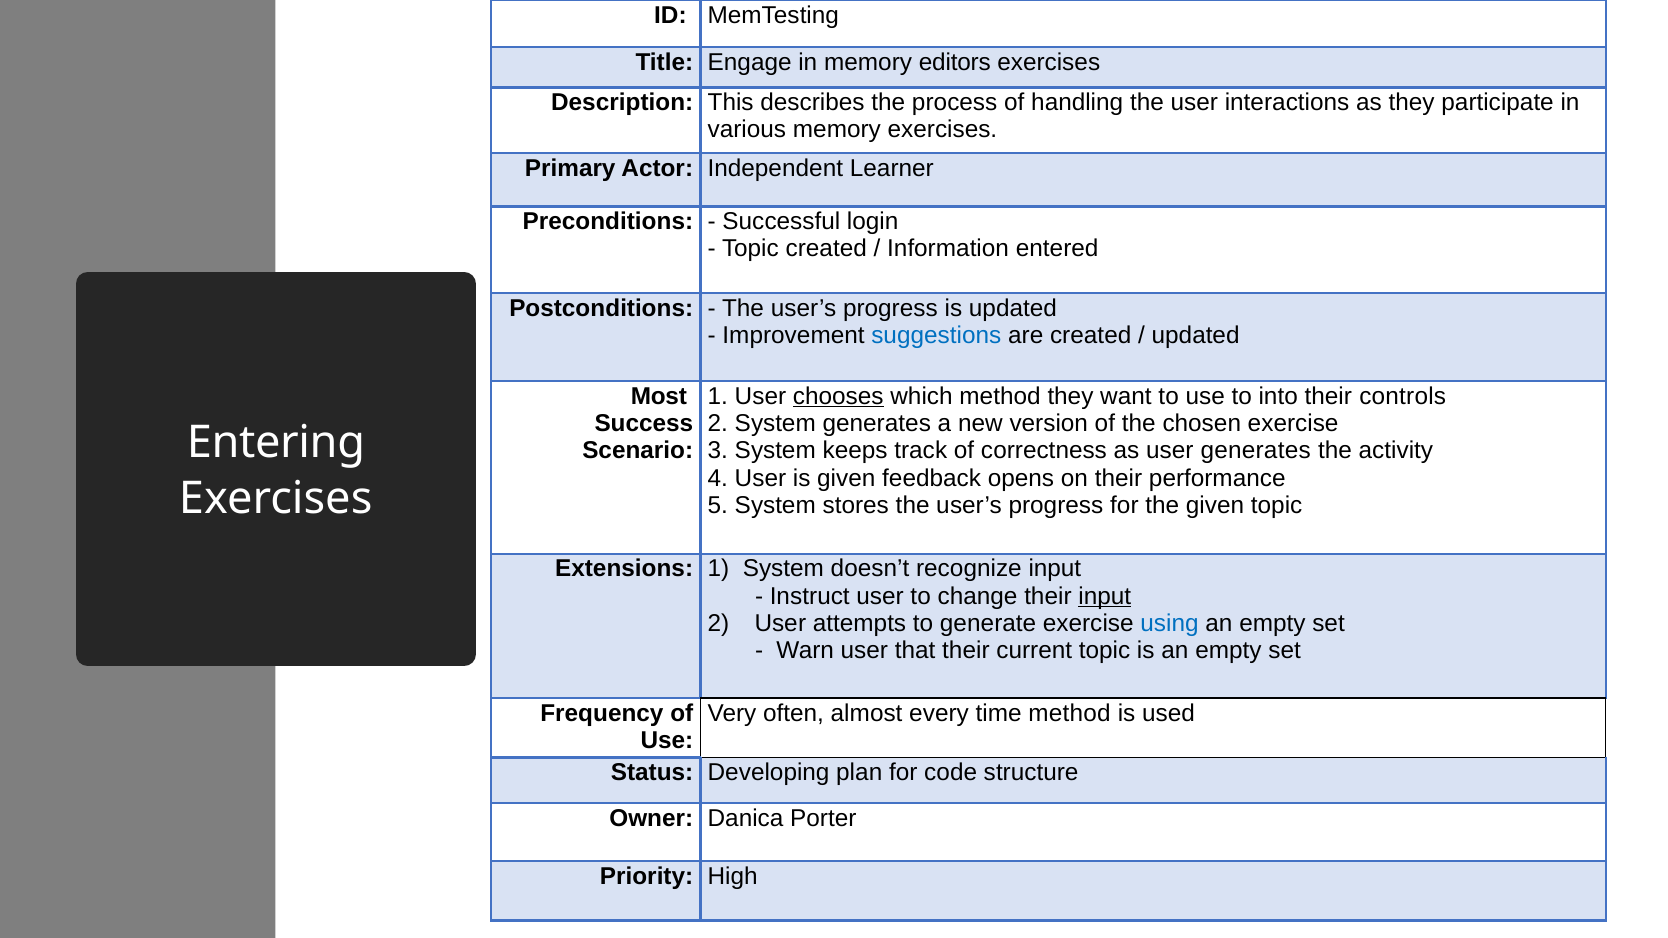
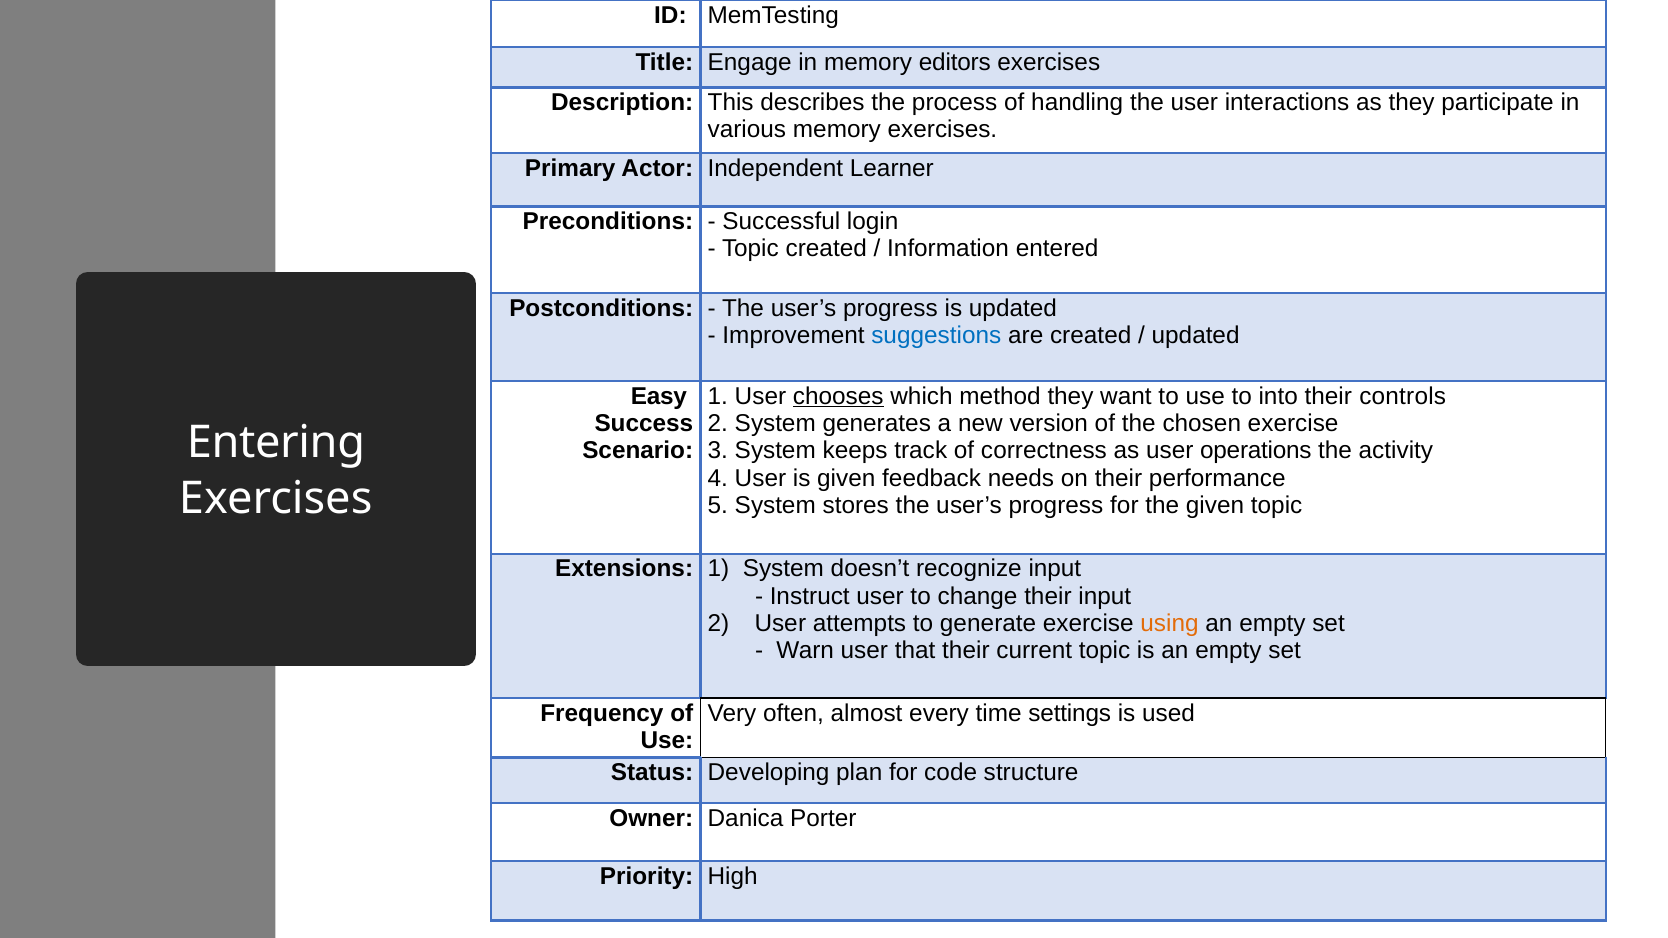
Most: Most -> Easy
user generates: generates -> operations
opens: opens -> needs
input at (1105, 596) underline: present -> none
using colour: blue -> orange
time method: method -> settings
